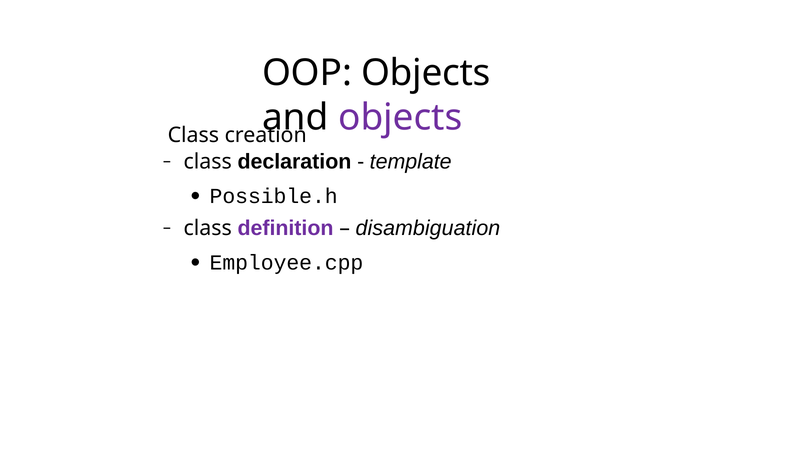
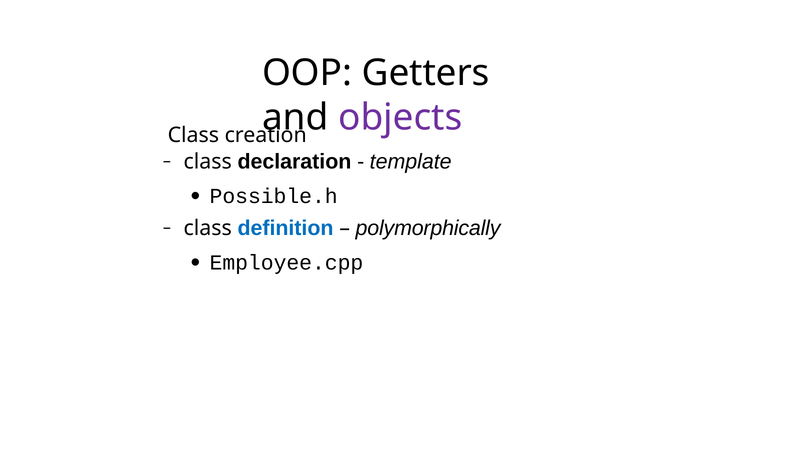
OOP Objects: Objects -> Getters
definition colour: purple -> blue
disambiguation: disambiguation -> polymorphically
